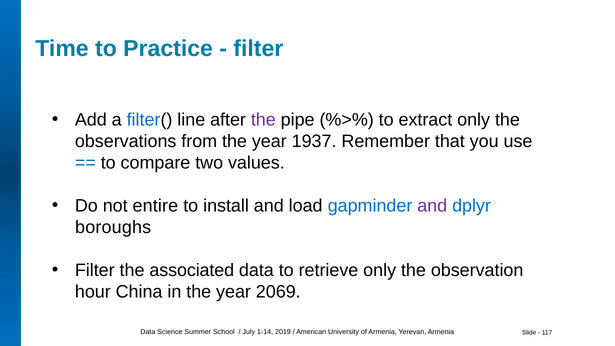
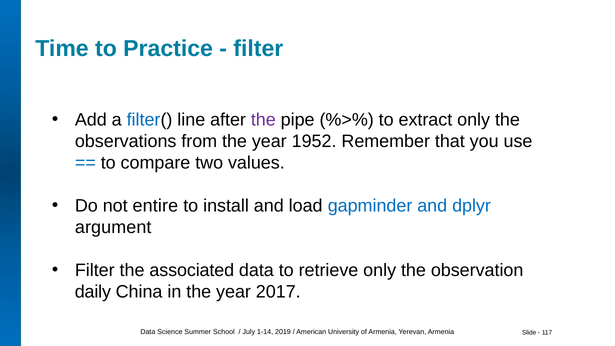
1937: 1937 -> 1952
and at (432, 206) colour: purple -> blue
boroughs: boroughs -> argument
hour: hour -> daily
2069: 2069 -> 2017
